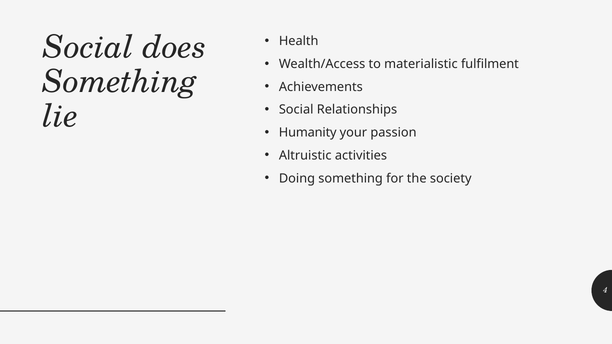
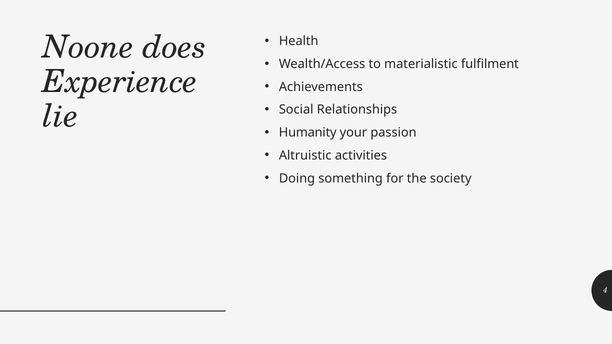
Social at (88, 47): Social -> Noone
Something at (120, 82): Something -> Experience
